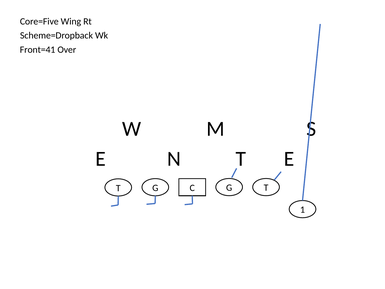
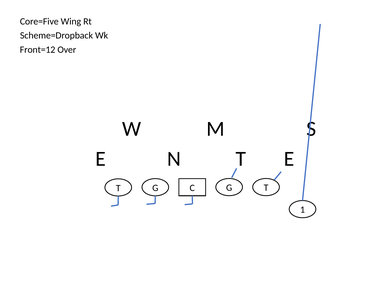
Front=41: Front=41 -> Front=12
